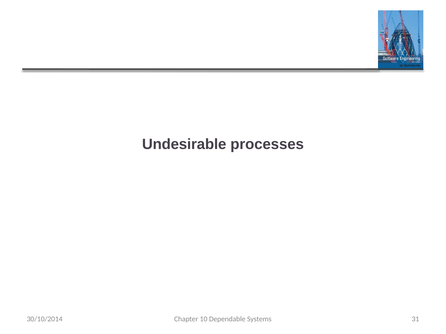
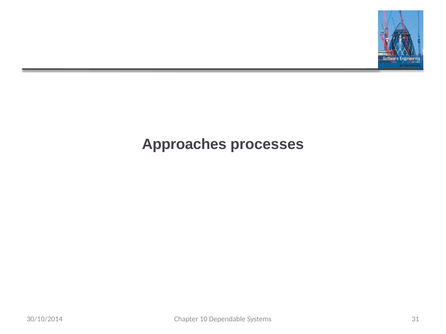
Undesirable: Undesirable -> Approaches
